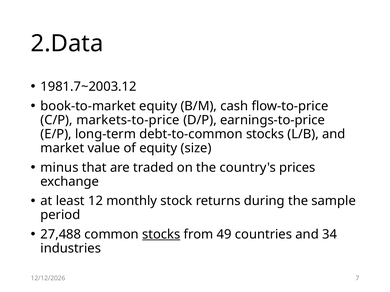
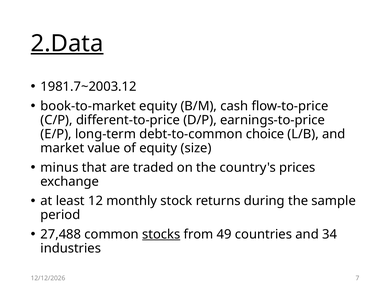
2.Data underline: none -> present
markets-to-price: markets-to-price -> different-to-price
debt-to-common stocks: stocks -> choice
